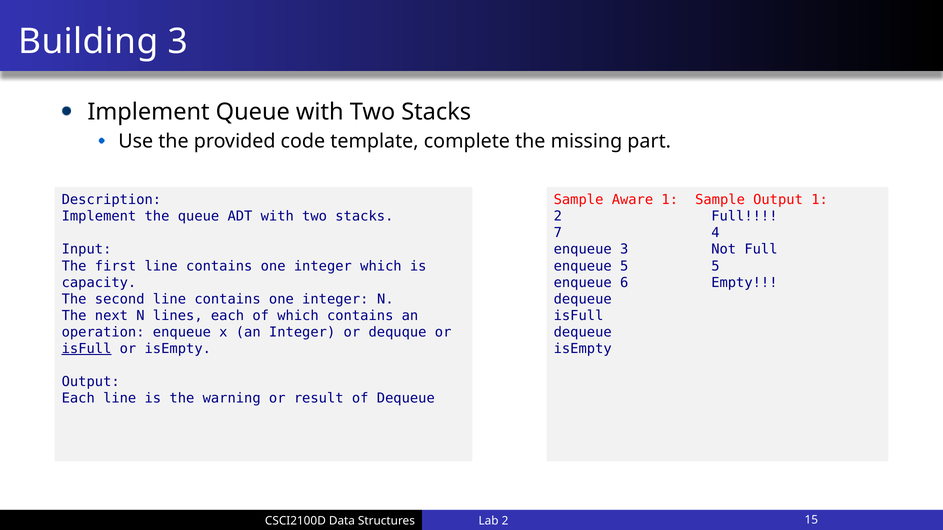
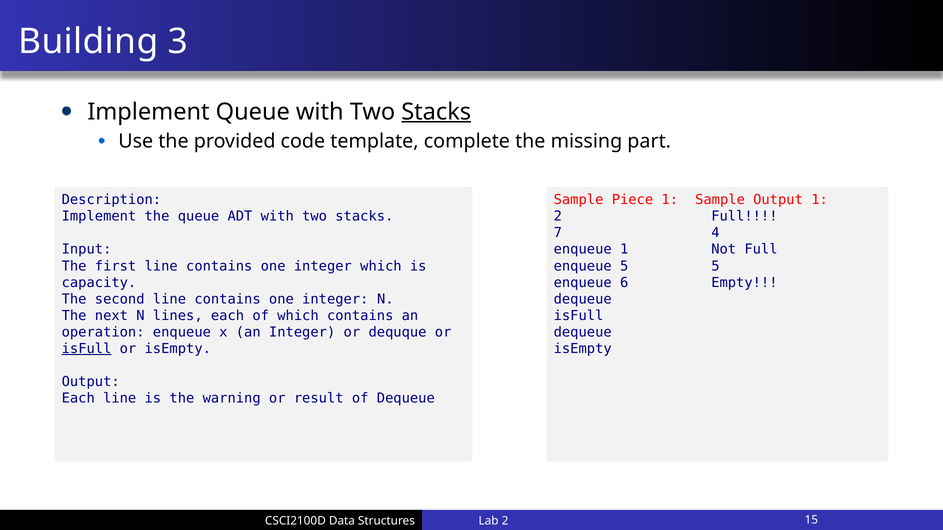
Stacks at (436, 112) underline: none -> present
Aware: Aware -> Piece
enqueue 3: 3 -> 1
